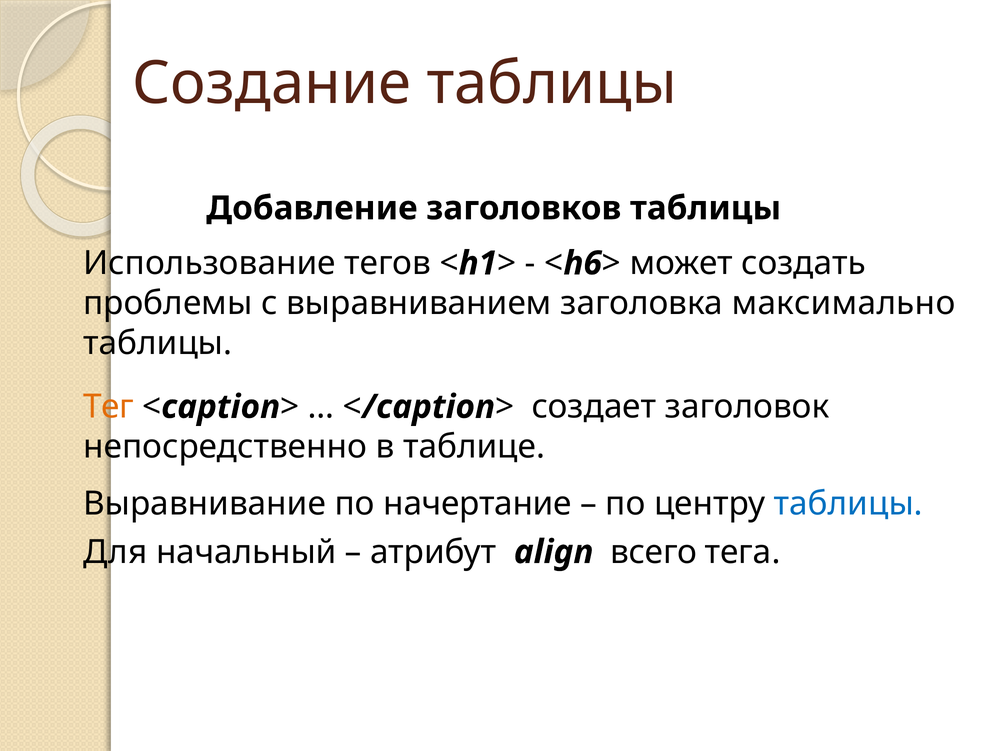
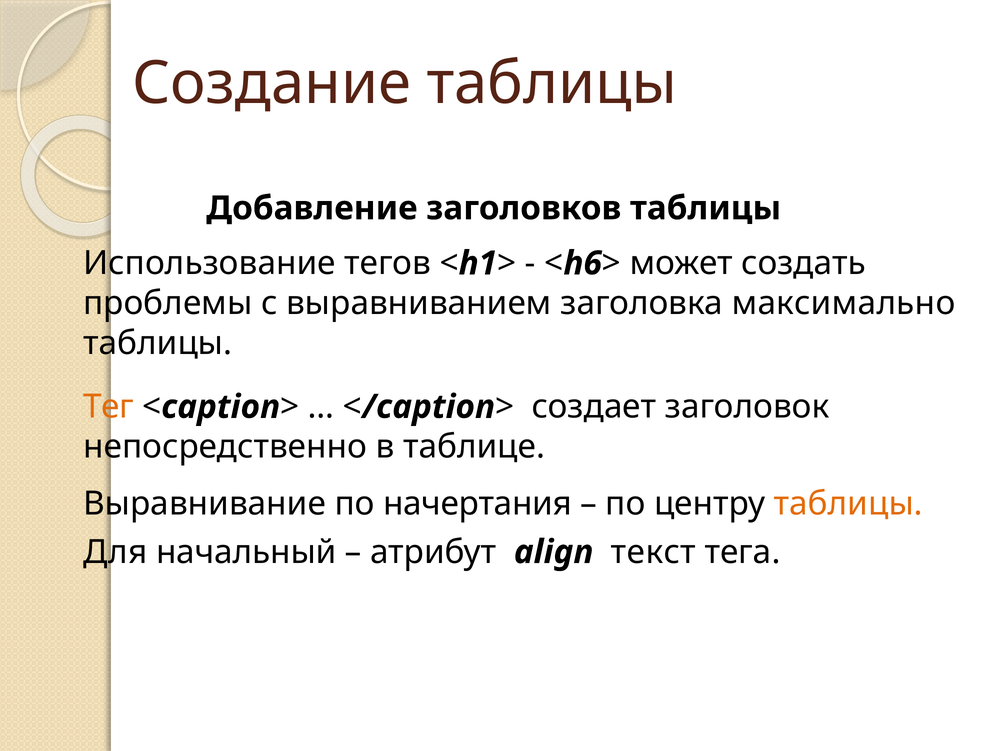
начертание: начертание -> начертания
таблицы at (848, 504) colour: blue -> orange
всего: всего -> текст
